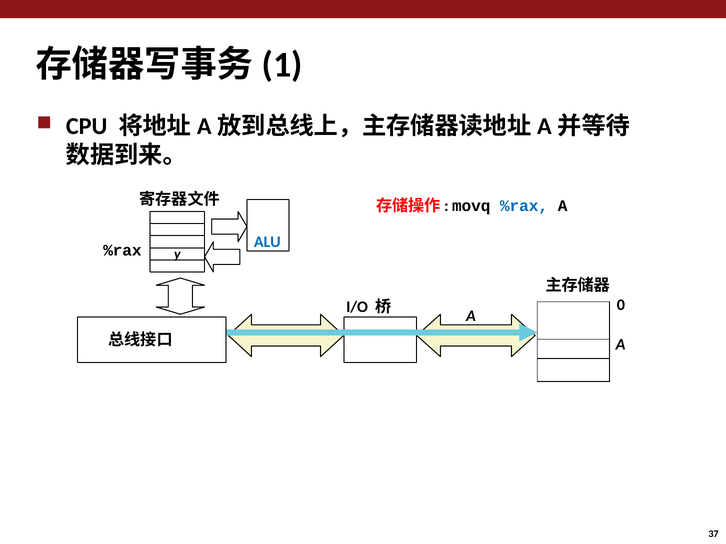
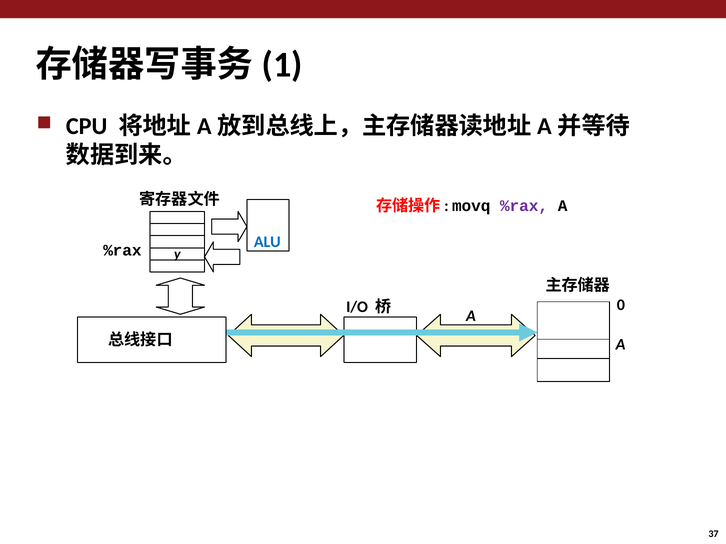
%rax at (524, 206) colour: blue -> purple
